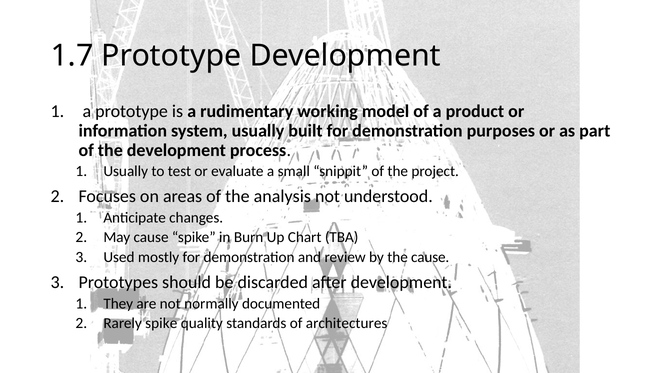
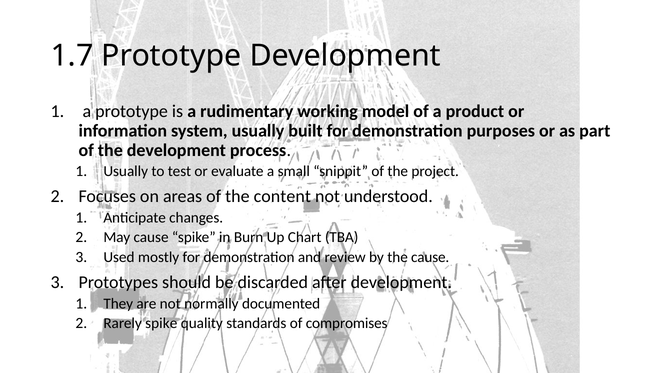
analysis: analysis -> content
architectures: architectures -> compromises
